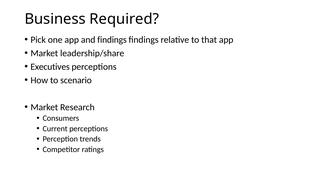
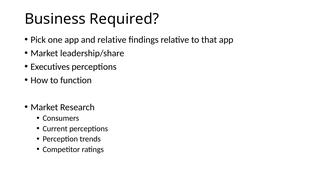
and findings: findings -> relative
scenario: scenario -> function
